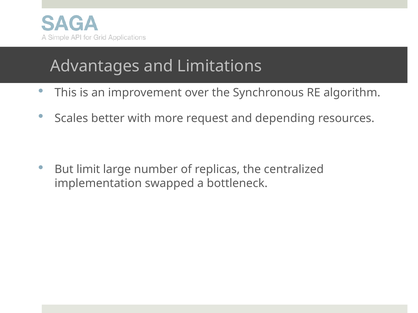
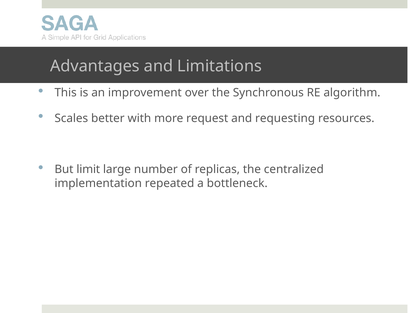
depending: depending -> requesting
swapped: swapped -> repeated
